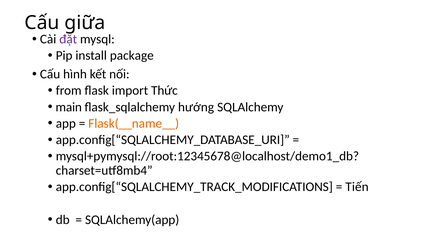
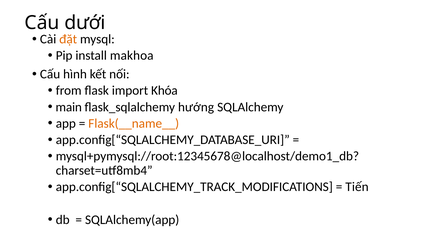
giữa: giữa -> dưới
đặt colour: purple -> orange
package: package -> makhoa
Thức: Thức -> Khóa
